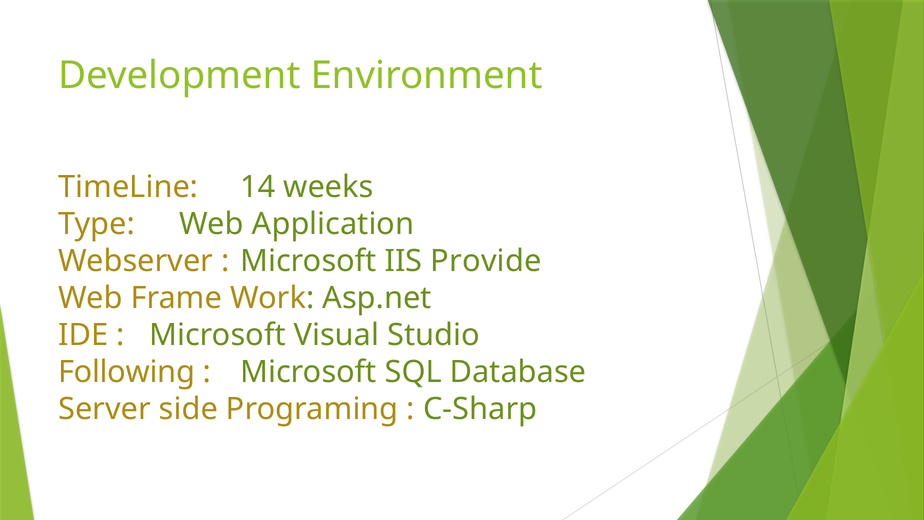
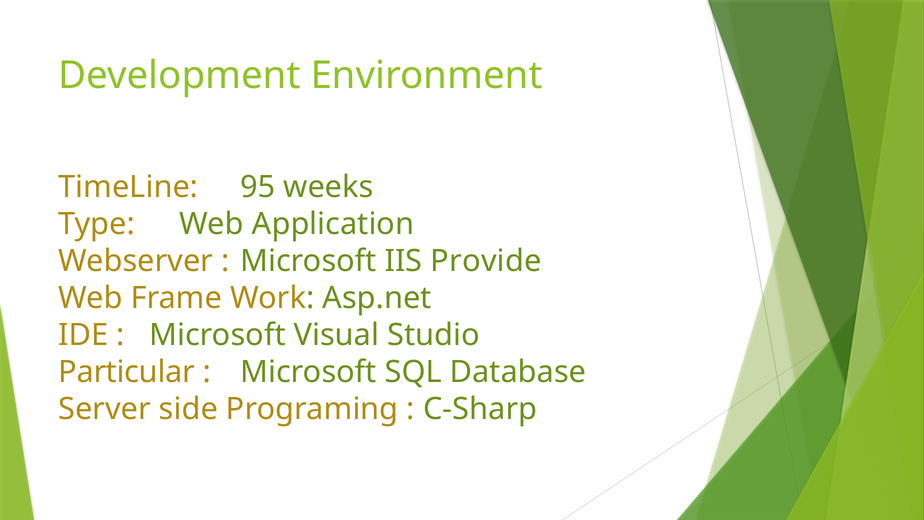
14: 14 -> 95
Following: Following -> Particular
